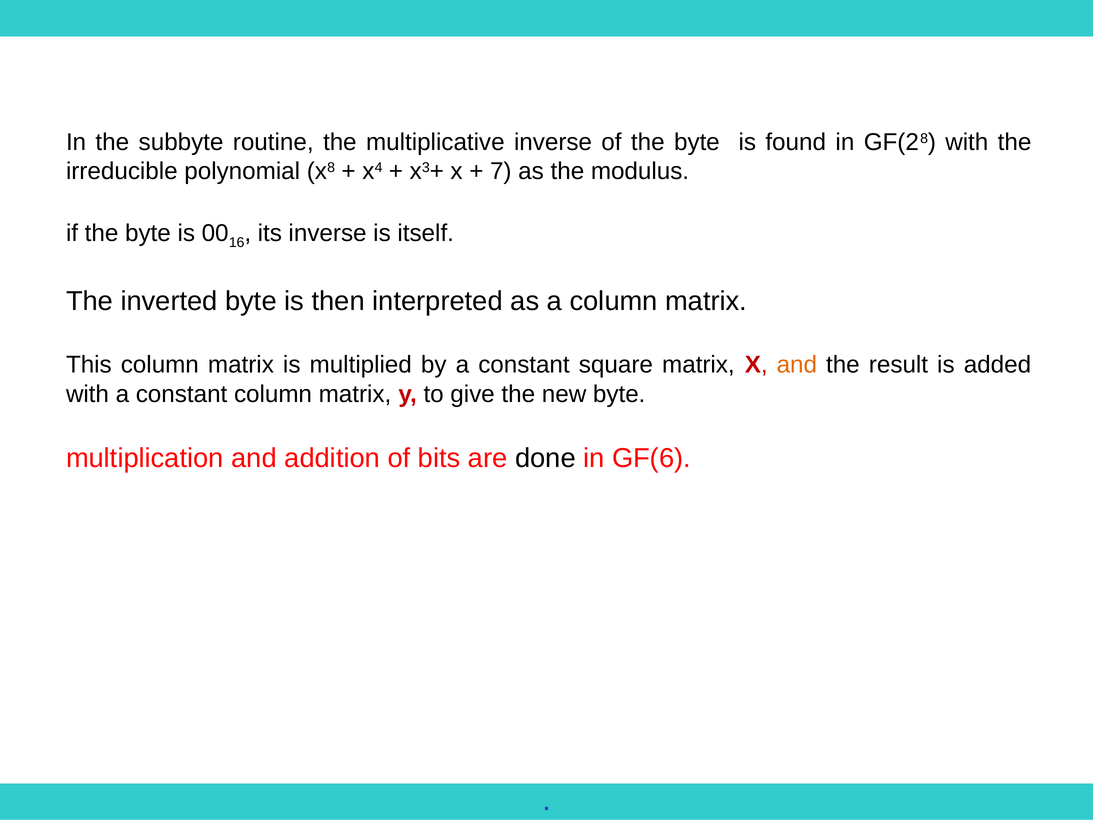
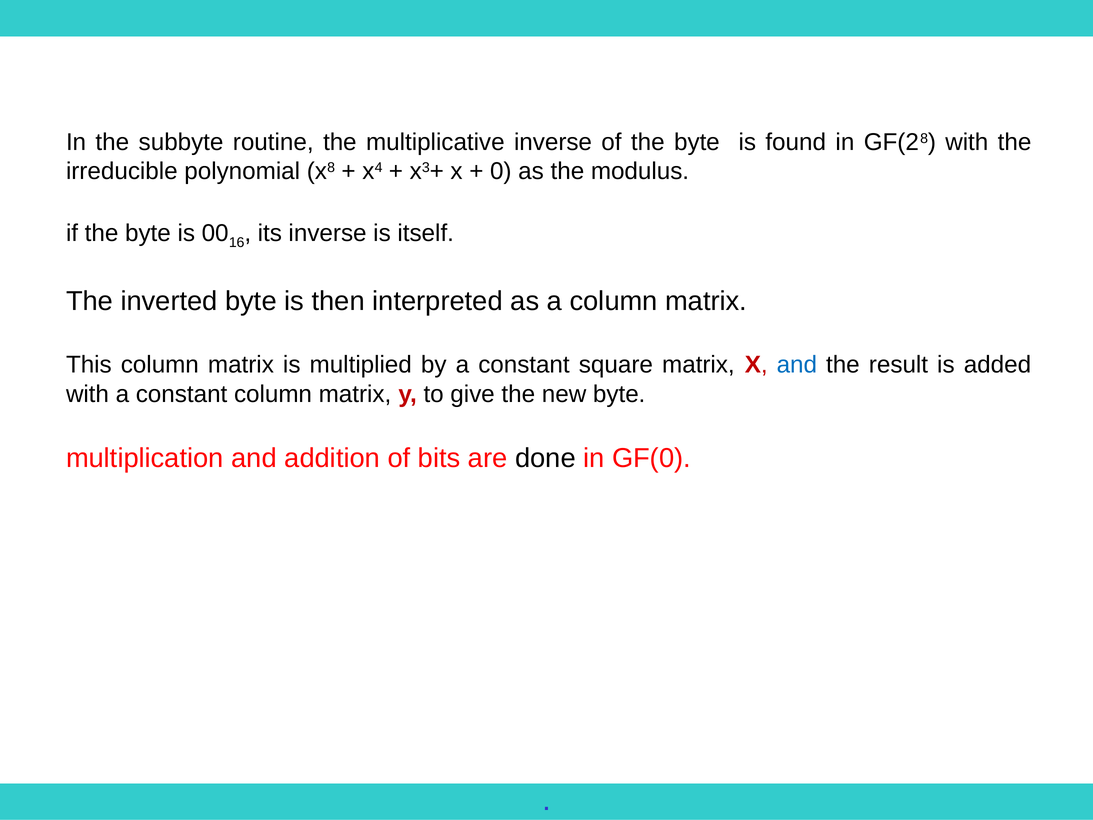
7: 7 -> 0
and at (797, 365) colour: orange -> blue
GF(6: GF(6 -> GF(0
